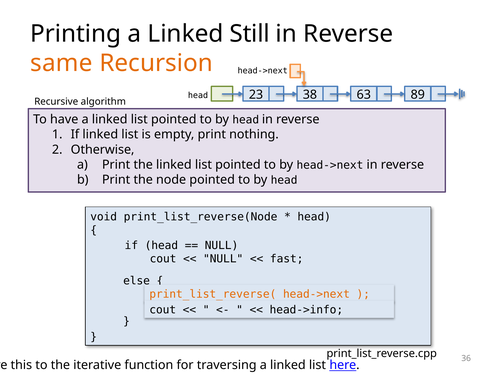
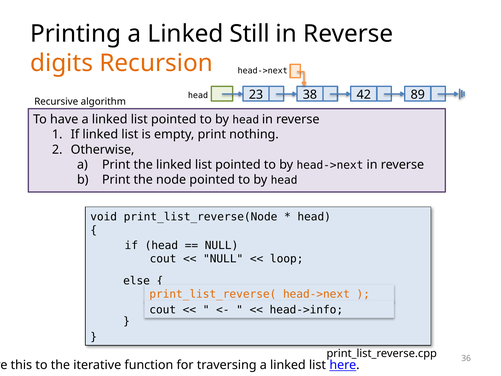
same: same -> digits
63: 63 -> 42
fast: fast -> loop
